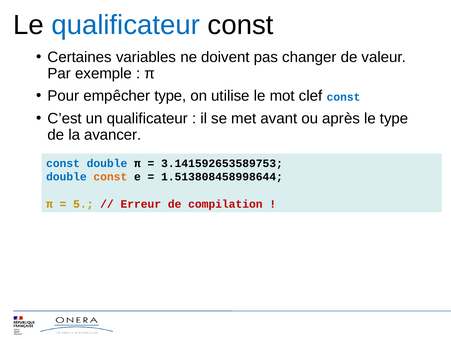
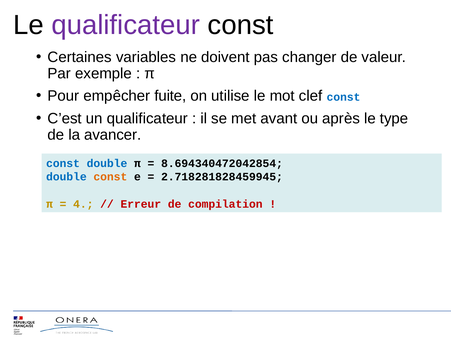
qualificateur at (126, 25) colour: blue -> purple
empêcher type: type -> fuite
3.141592653589753: 3.141592653589753 -> 8.694340472042854
1.513808458998644: 1.513808458998644 -> 2.718281828459945
5: 5 -> 4
